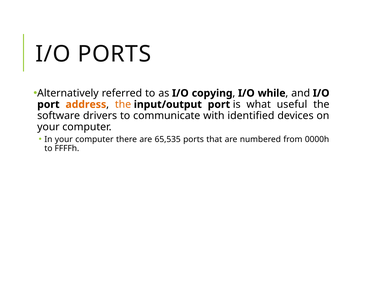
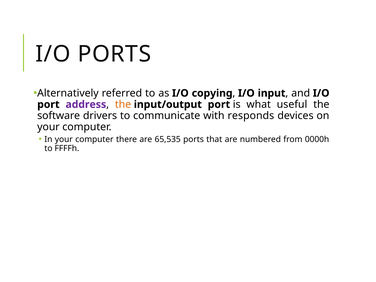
while: while -> input
address colour: orange -> purple
identified: identified -> responds
